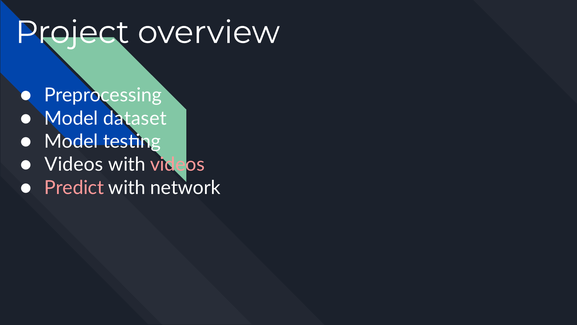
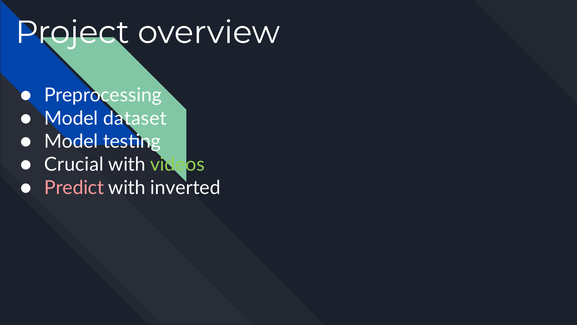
Videos at (74, 164): Videos -> Crucial
videos at (177, 164) colour: pink -> light green
network: network -> inverted
